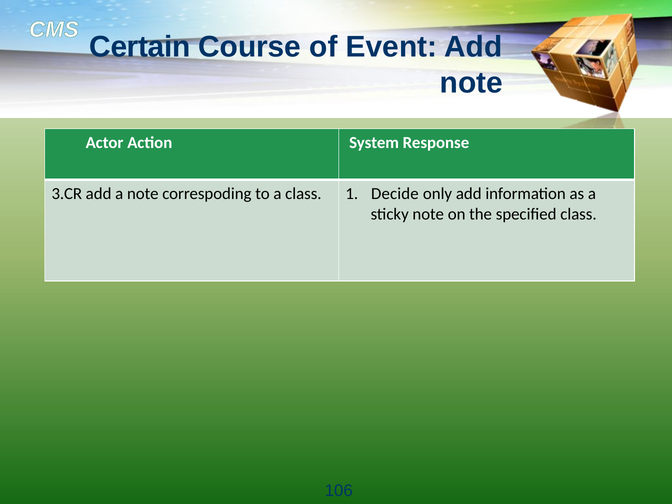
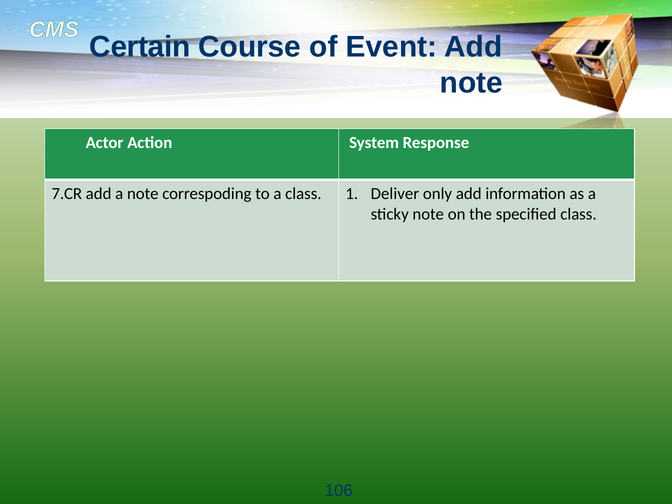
3.CR: 3.CR -> 7.CR
Decide: Decide -> Deliver
